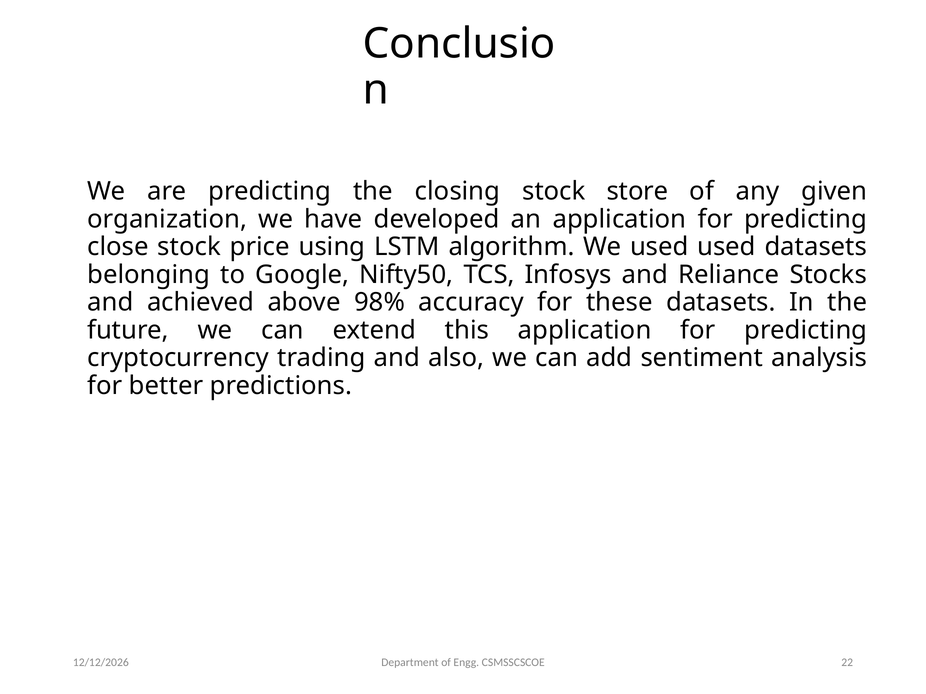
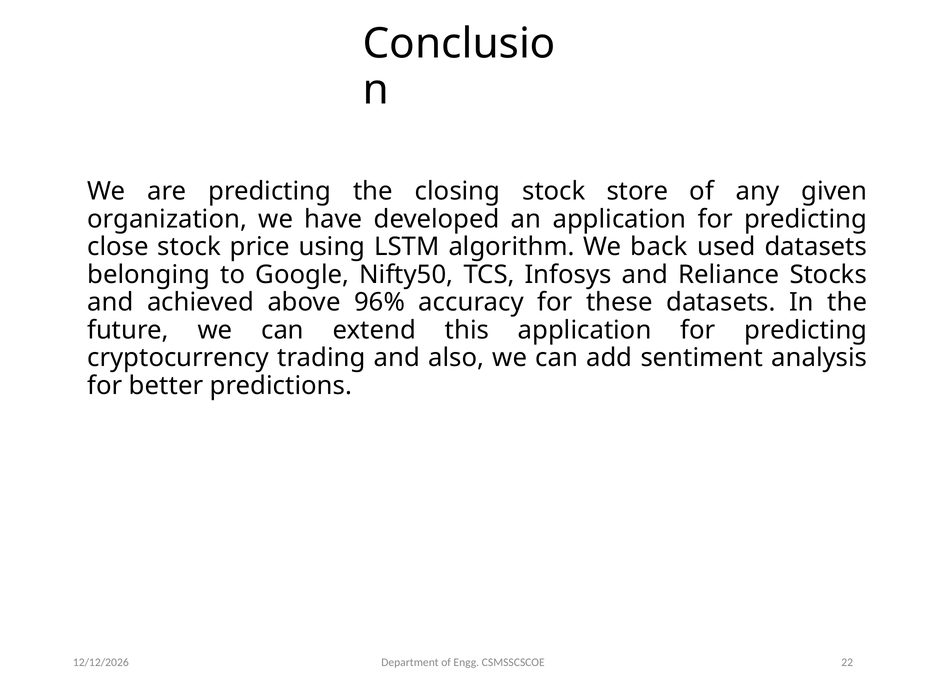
We used: used -> back
98%: 98% -> 96%
